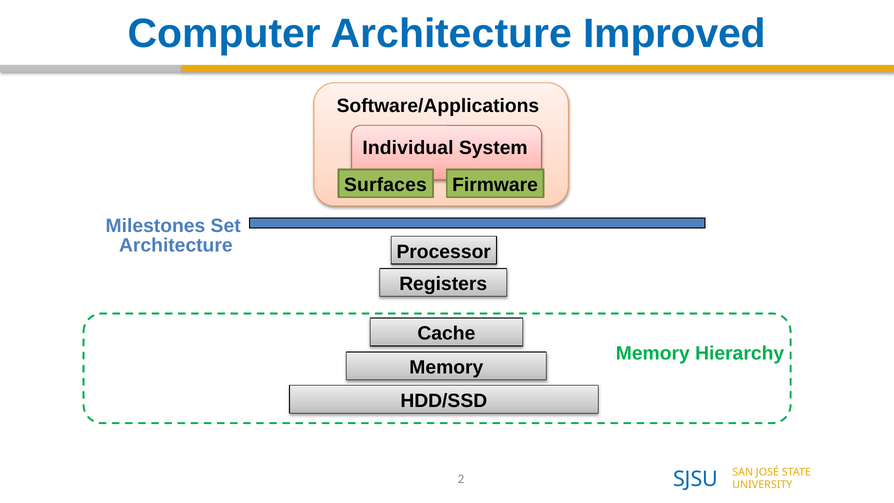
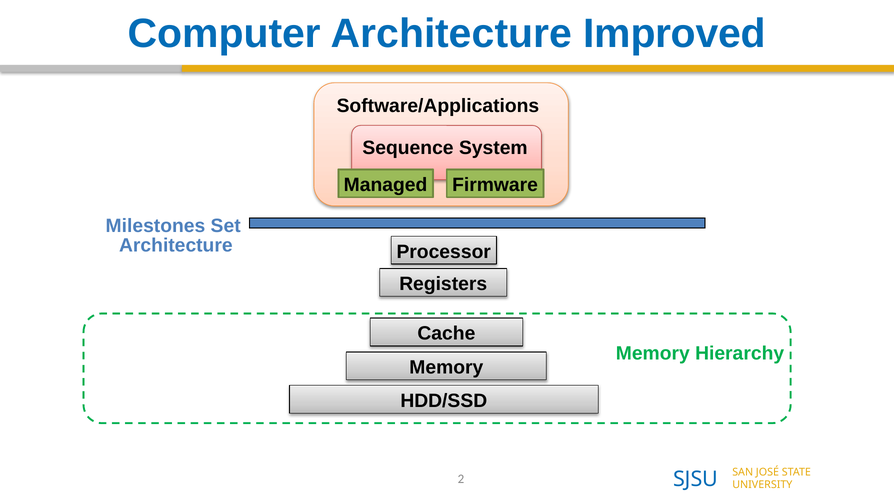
Individual: Individual -> Sequence
Surfaces: Surfaces -> Managed
